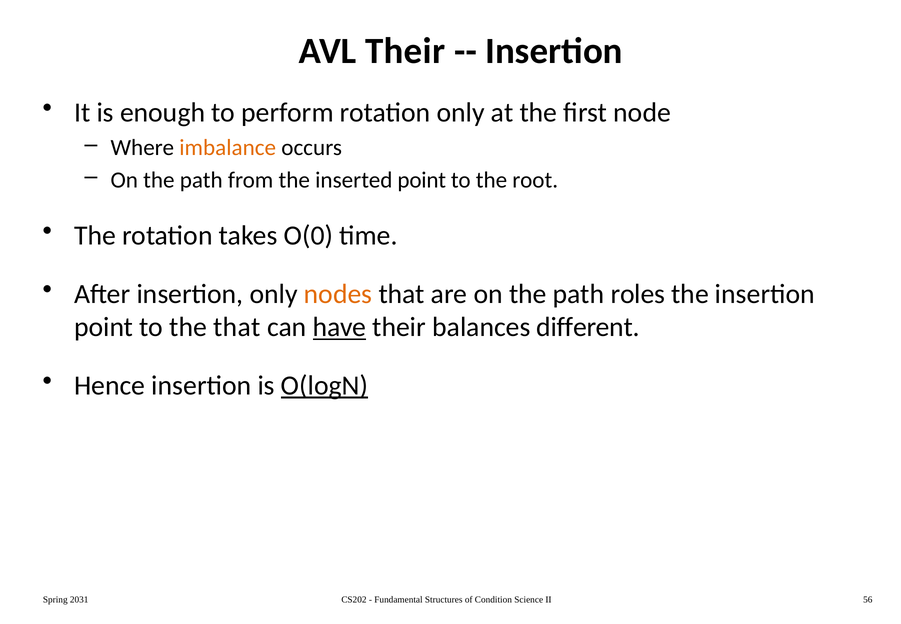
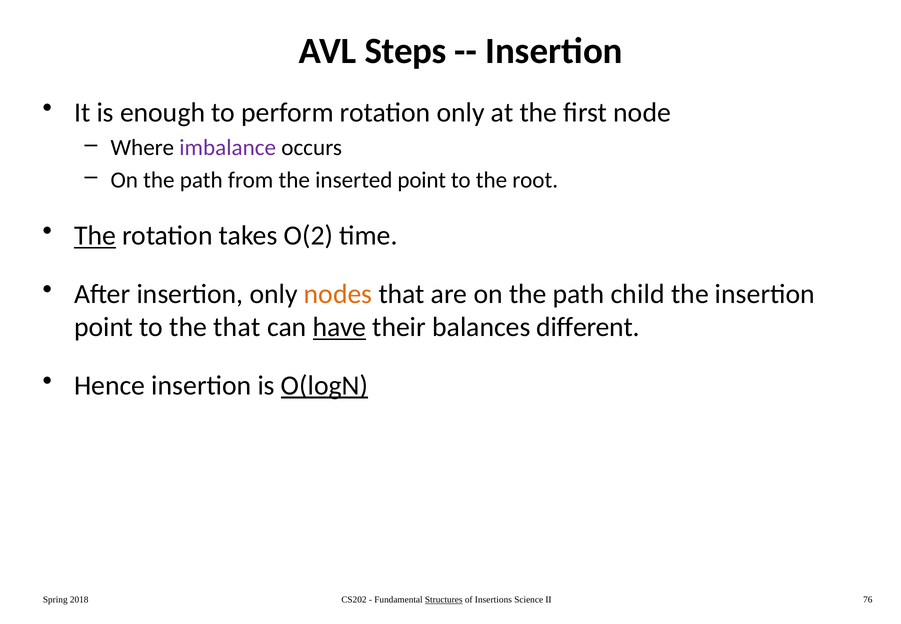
AVL Their: Their -> Steps
imbalance colour: orange -> purple
The at (95, 236) underline: none -> present
O(0: O(0 -> O(2
roles: roles -> child
2031: 2031 -> 2018
Structures underline: none -> present
Condition: Condition -> Insertions
56: 56 -> 76
